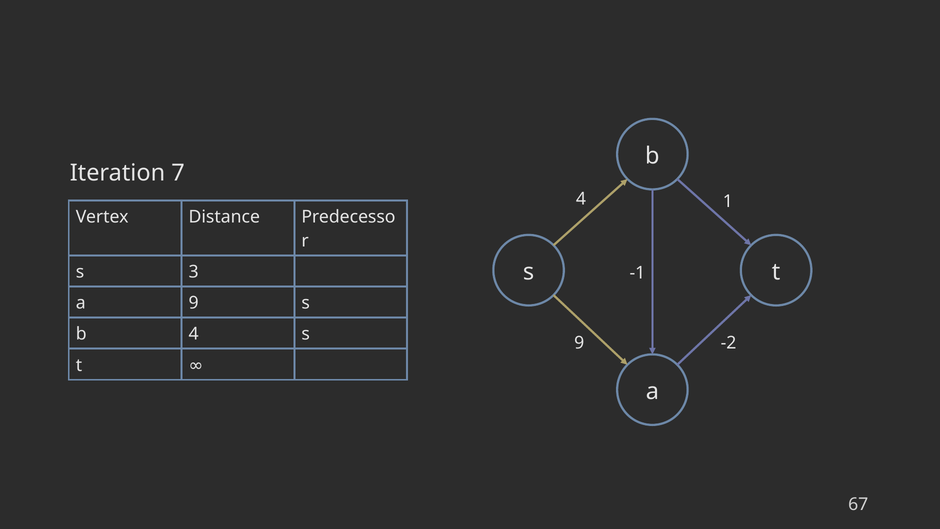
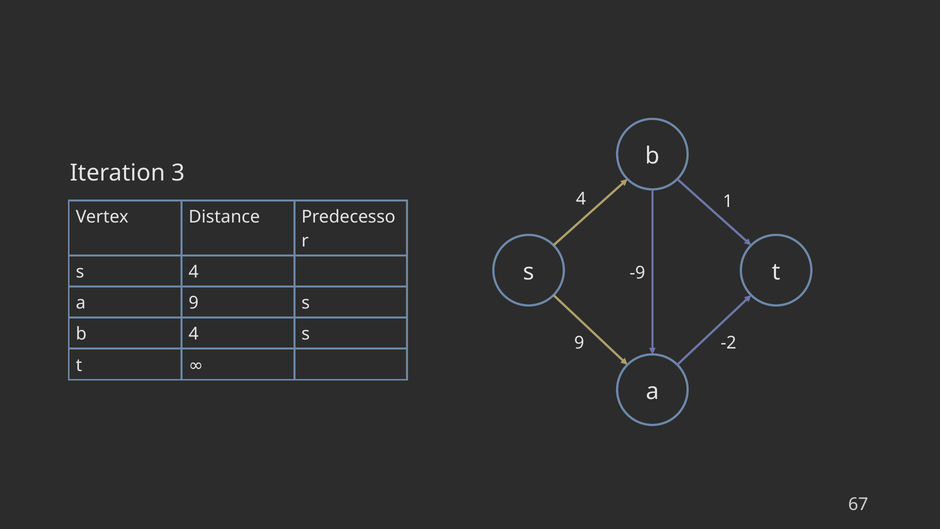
7: 7 -> 3
s 3: 3 -> 4
-1: -1 -> -9
